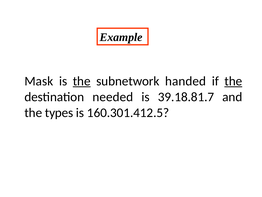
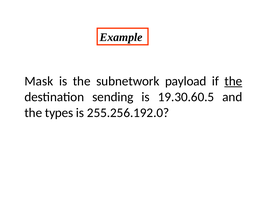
the at (82, 81) underline: present -> none
handed: handed -> payload
needed: needed -> sending
39.18.81.7: 39.18.81.7 -> 19.30.60.5
160.301.412.5: 160.301.412.5 -> 255.256.192.0
